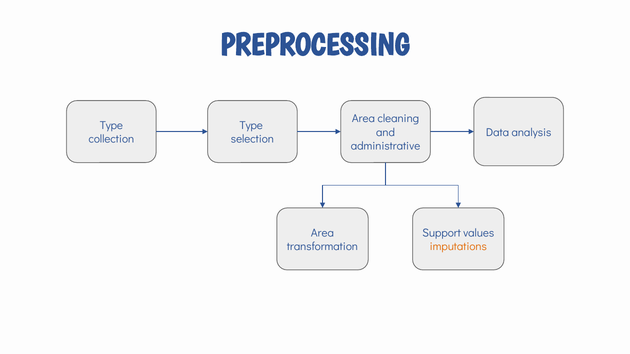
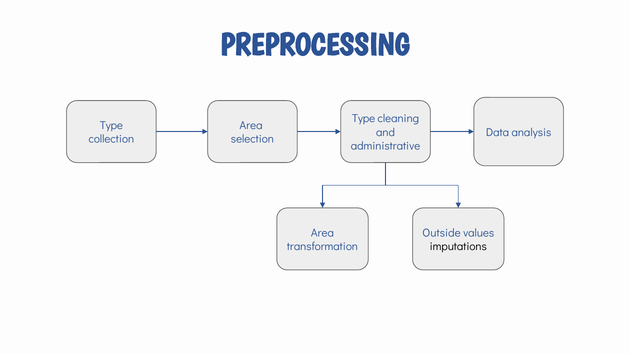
Area at (363, 119): Area -> Type
Type at (251, 126): Type -> Area
Support: Support -> Outside
imputations colour: orange -> black
